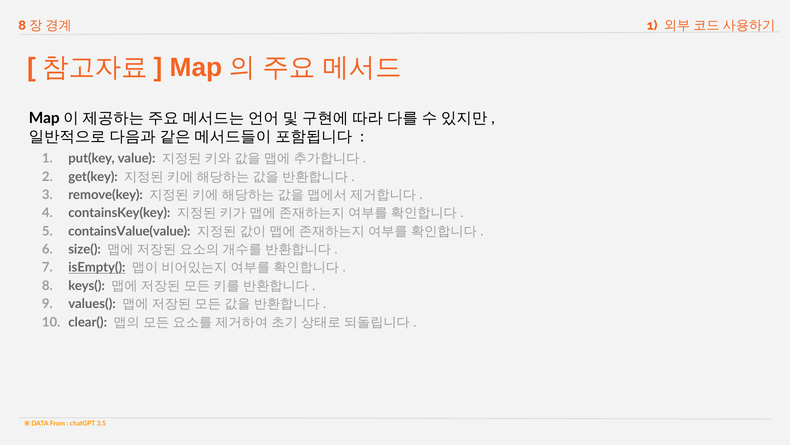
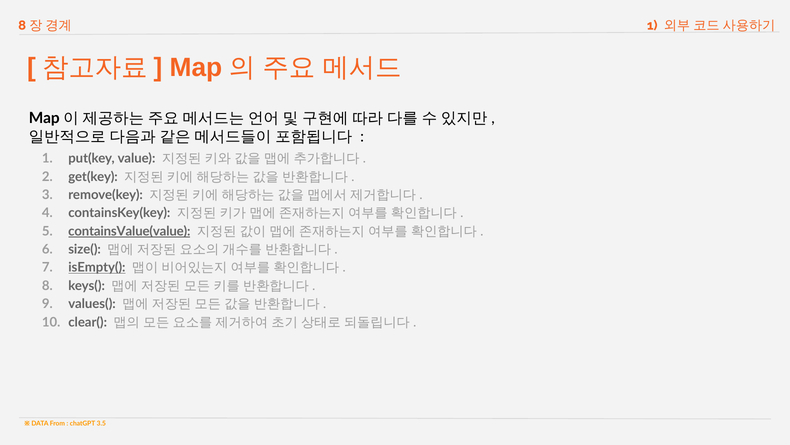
containsValue(value underline: none -> present
